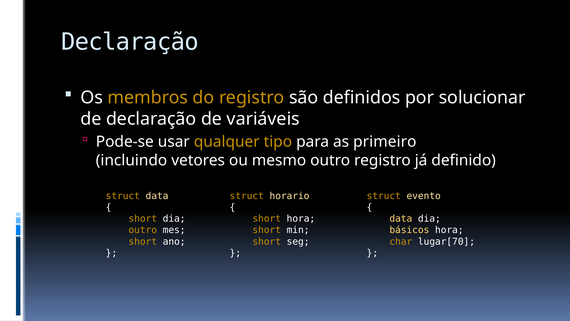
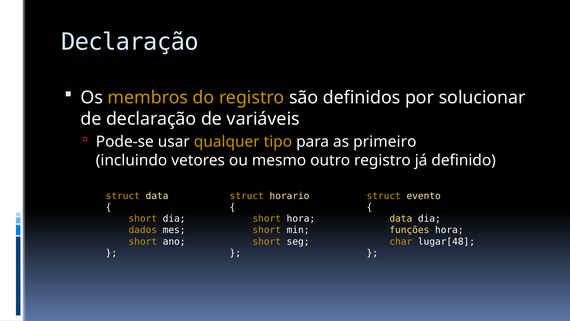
outro at (143, 230): outro -> dados
básicos: básicos -> funções
lugar[70: lugar[70 -> lugar[48
